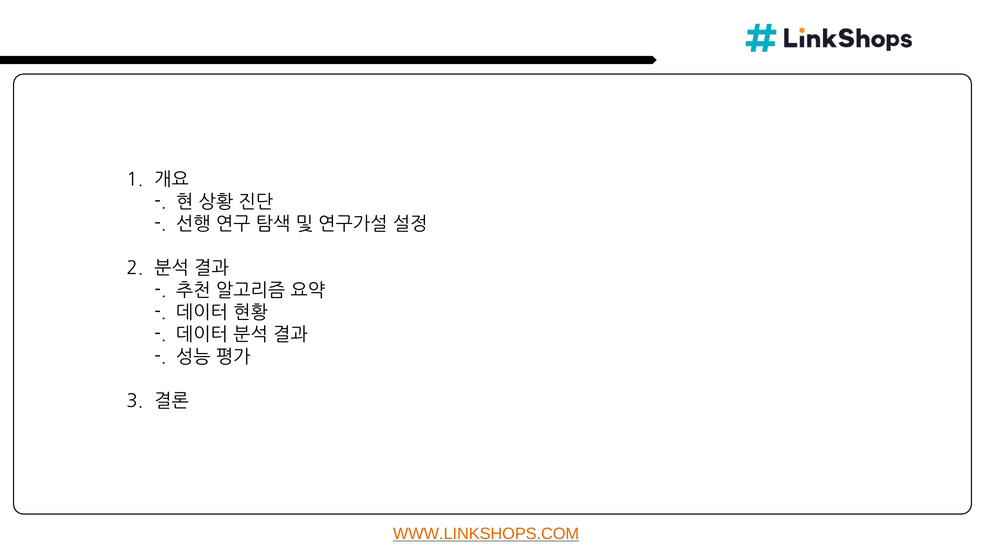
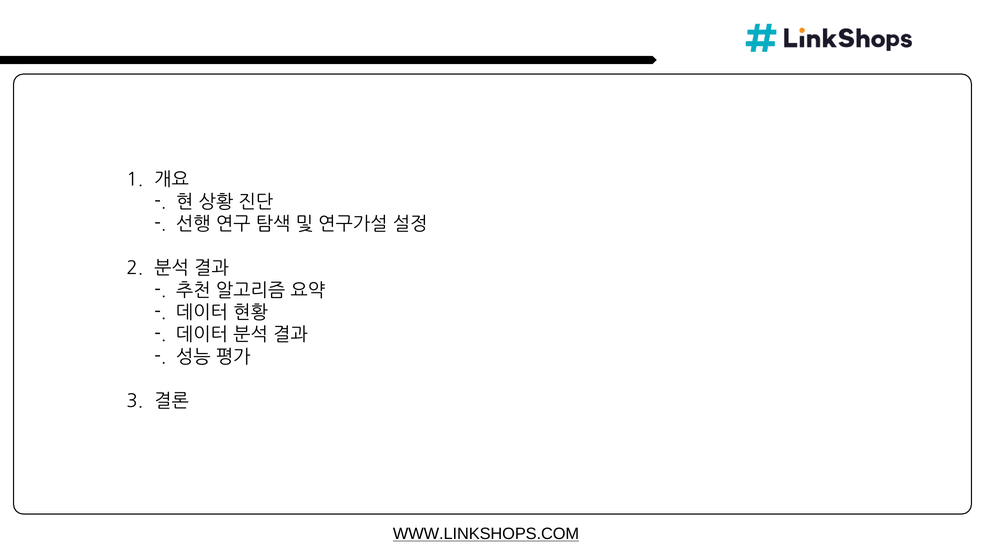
WWW.LINKSHOPS.COM colour: orange -> black
